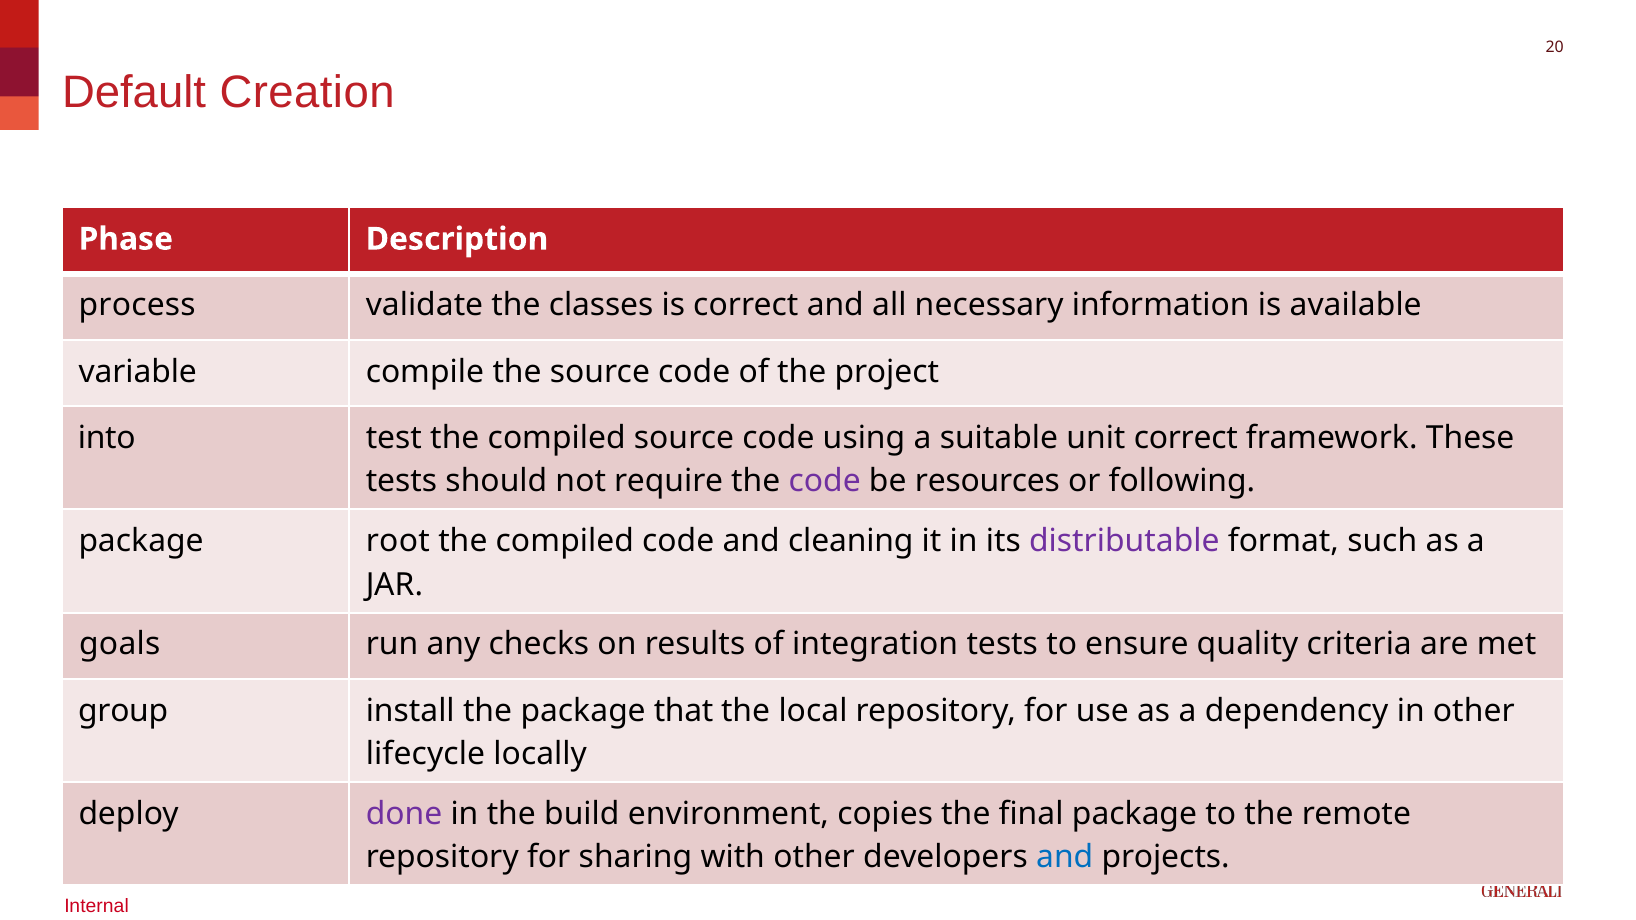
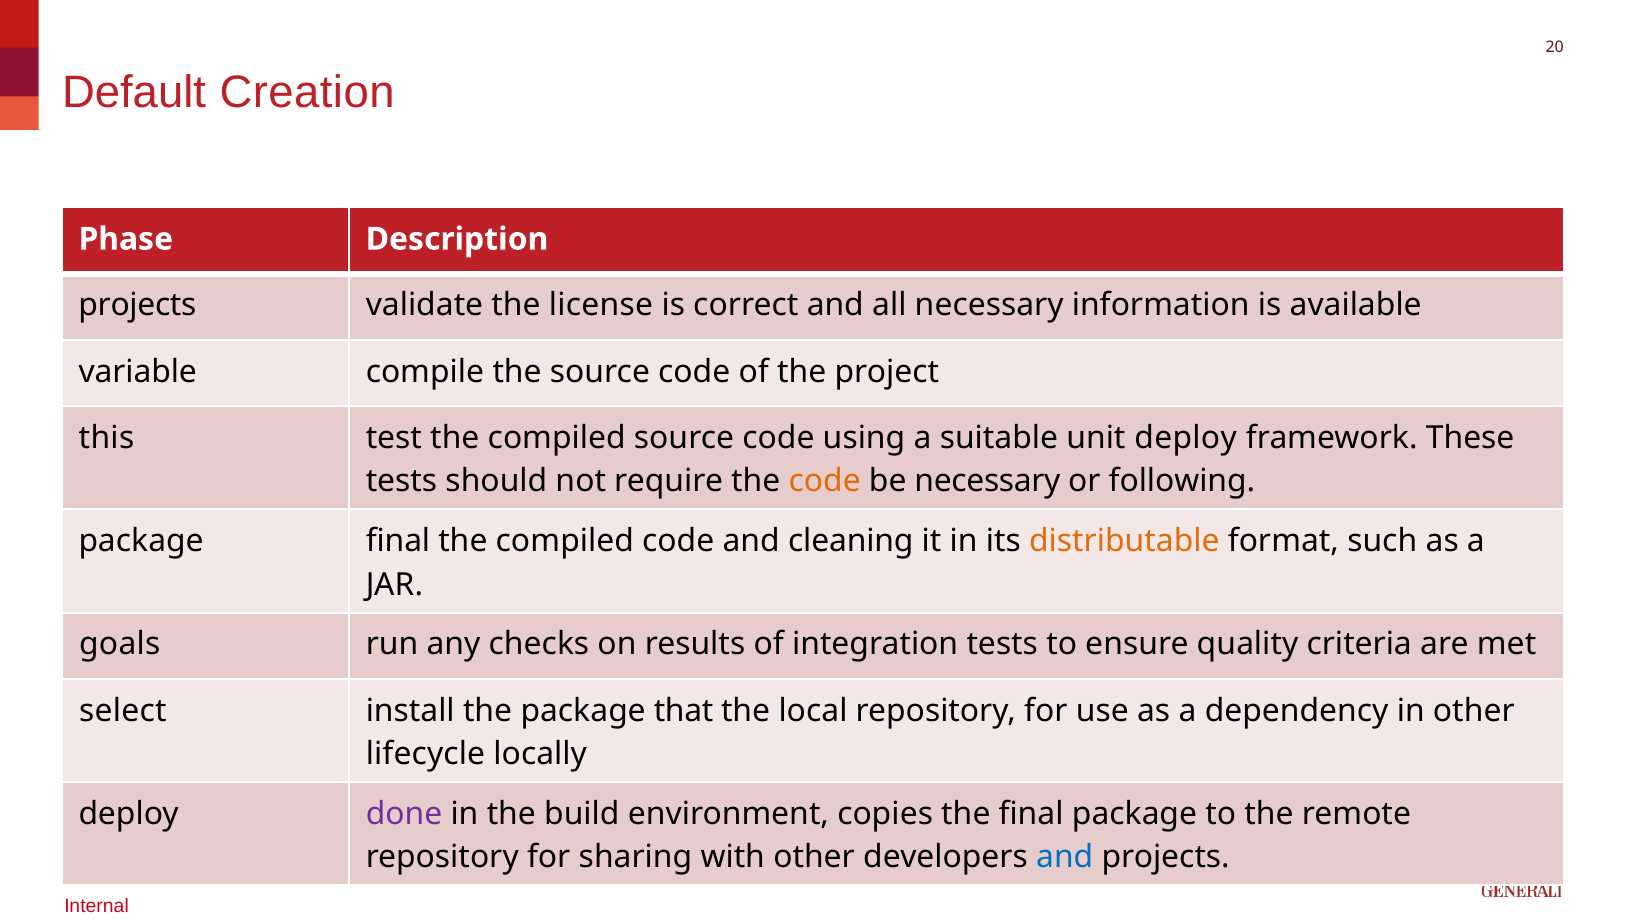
process at (137, 306): process -> projects
classes: classes -> license
into: into -> this
unit correct: correct -> deploy
code at (825, 482) colour: purple -> orange
be resources: resources -> necessary
package root: root -> final
distributable colour: purple -> orange
group: group -> select
